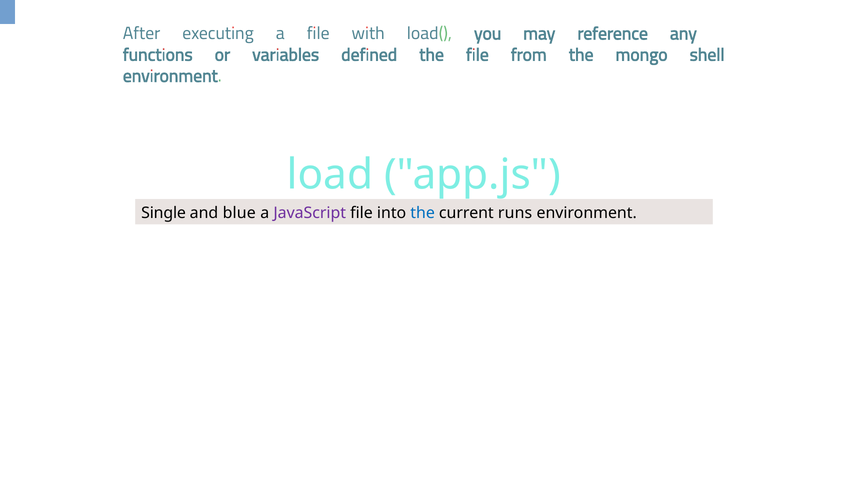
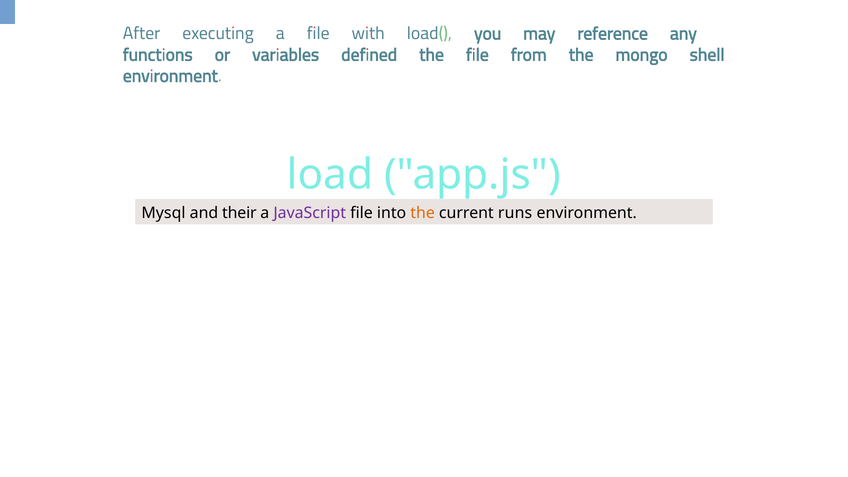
Single: Single -> Mysql
blue: blue -> their
the at (423, 213) colour: blue -> orange
